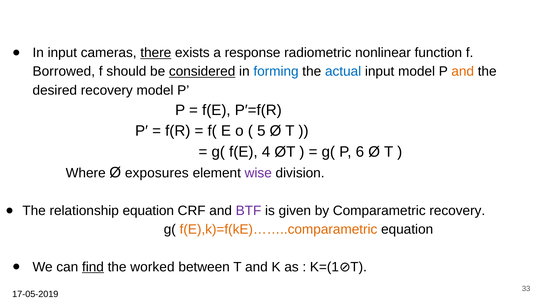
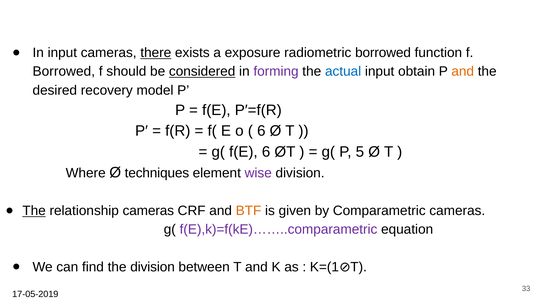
response: response -> exposure
radiometric nonlinear: nonlinear -> borrowed
forming colour: blue -> purple
input model: model -> obtain
5 at (261, 131): 5 -> 6
f(E 4: 4 -> 6
6: 6 -> 5
exposures: exposures -> techniques
The at (34, 211) underline: none -> present
relationship equation: equation -> cameras
BTF colour: purple -> orange
Comparametric recovery: recovery -> cameras
f(E),k)=f(kE)……..comparametric colour: orange -> purple
find underline: present -> none
the worked: worked -> division
